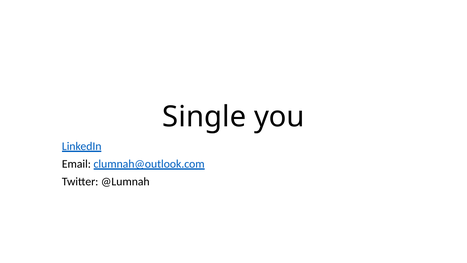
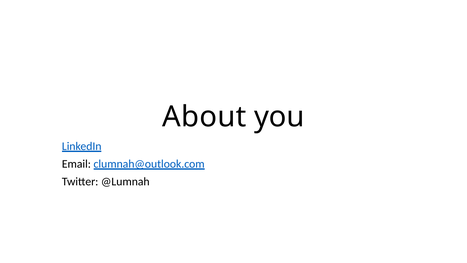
Single: Single -> About
